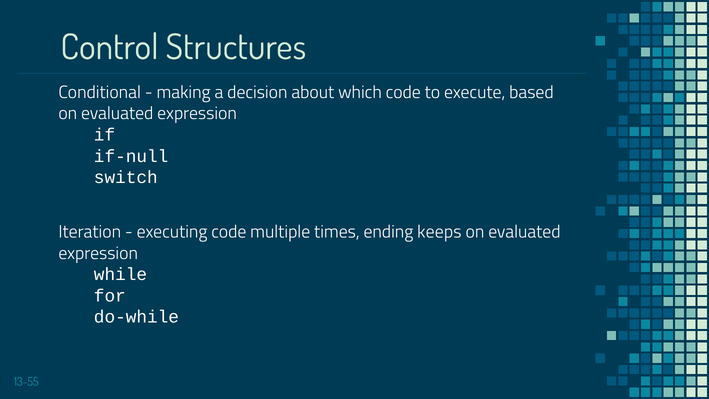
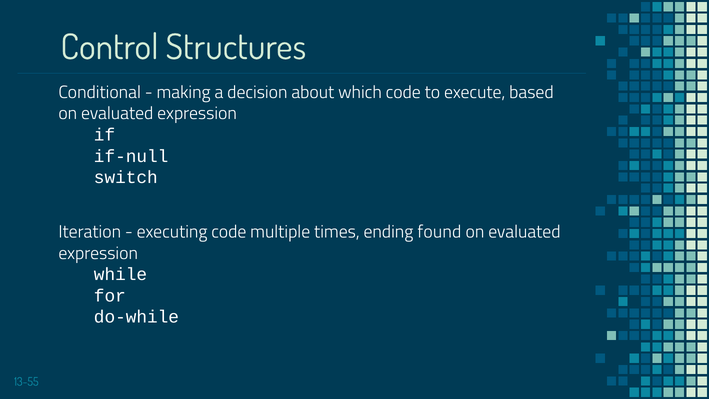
keeps: keeps -> found
